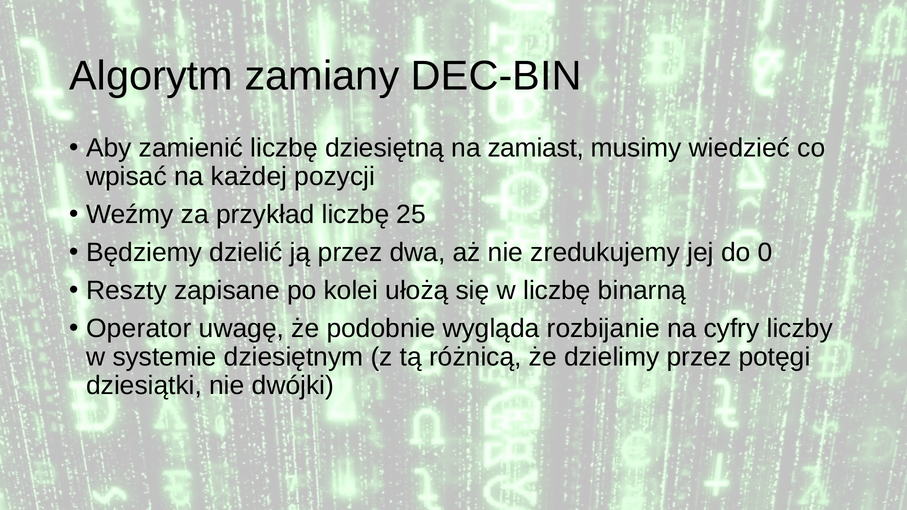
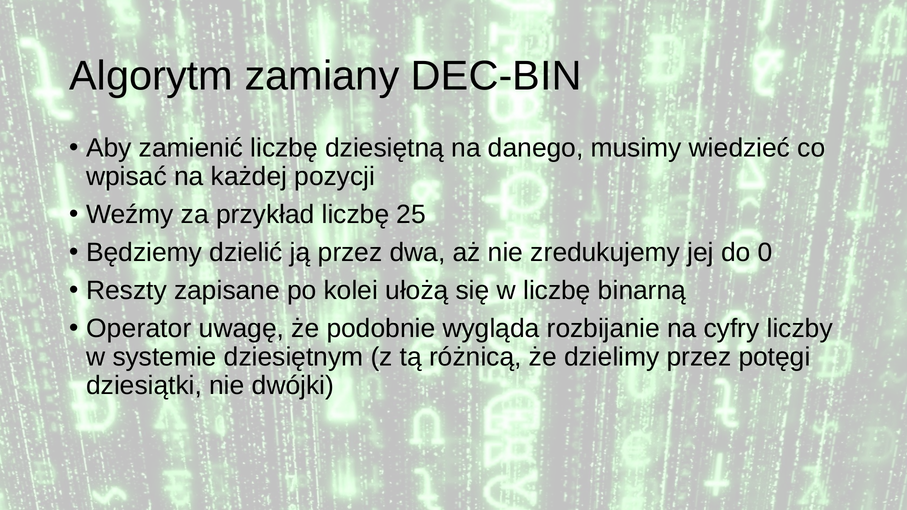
zamiast: zamiast -> danego
